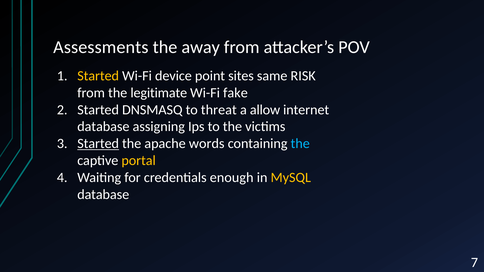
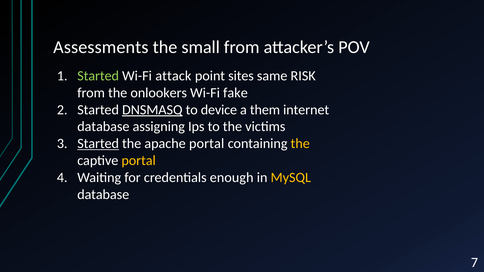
away: away -> small
Started at (98, 76) colour: yellow -> light green
device: device -> attack
legitimate: legitimate -> onlookers
DNSMASQ underline: none -> present
threat: threat -> device
allow: allow -> them
apache words: words -> portal
the at (300, 144) colour: light blue -> yellow
